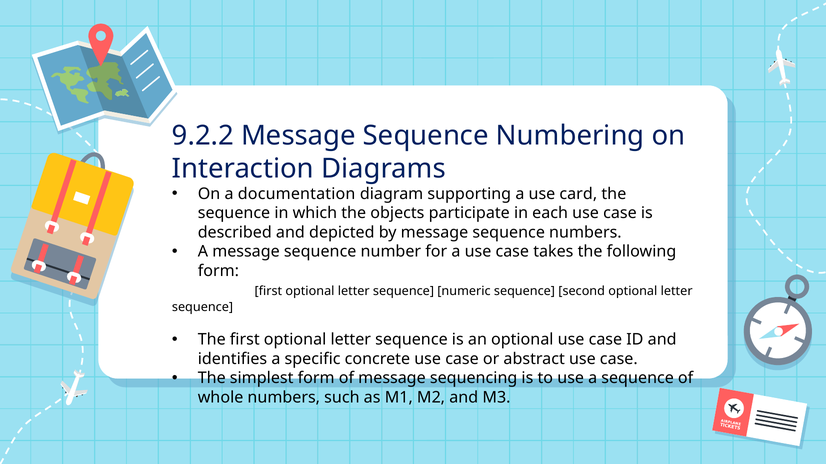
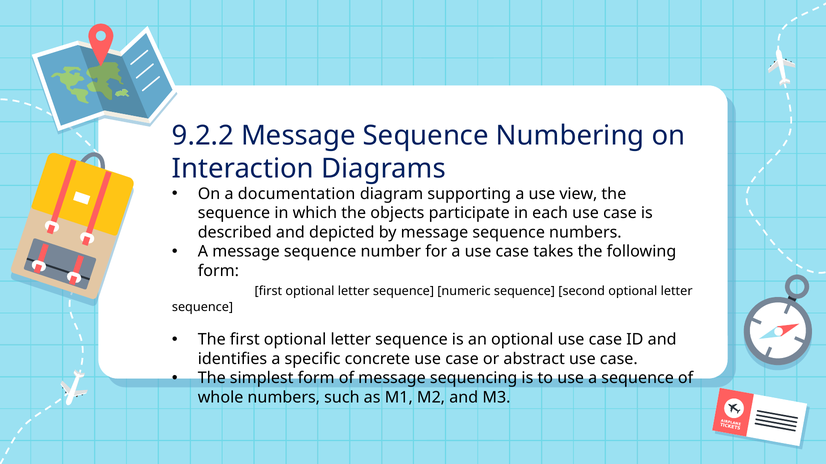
card: card -> view
